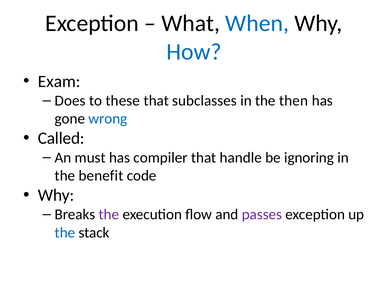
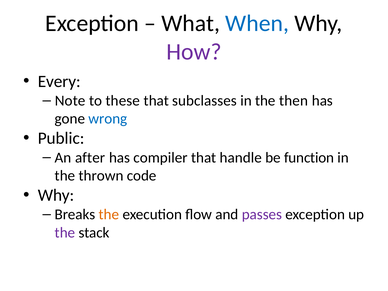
How colour: blue -> purple
Exam: Exam -> Every
Does: Does -> Note
Called: Called -> Public
must: must -> after
ignoring: ignoring -> function
benefit: benefit -> thrown
the at (109, 214) colour: purple -> orange
the at (65, 233) colour: blue -> purple
